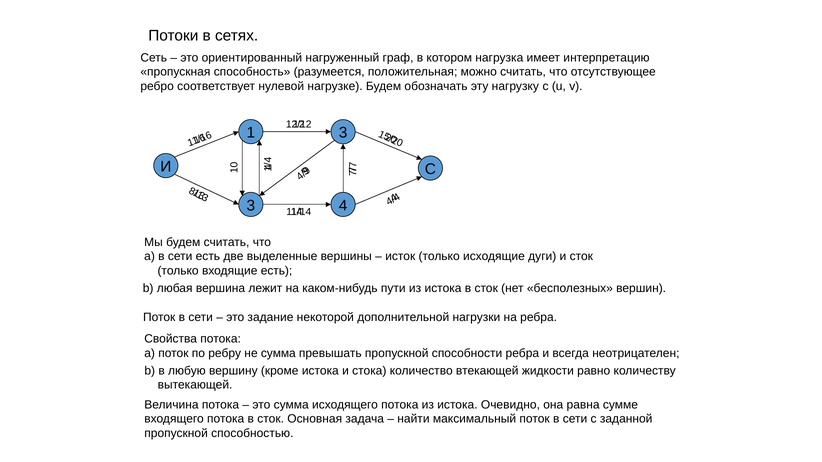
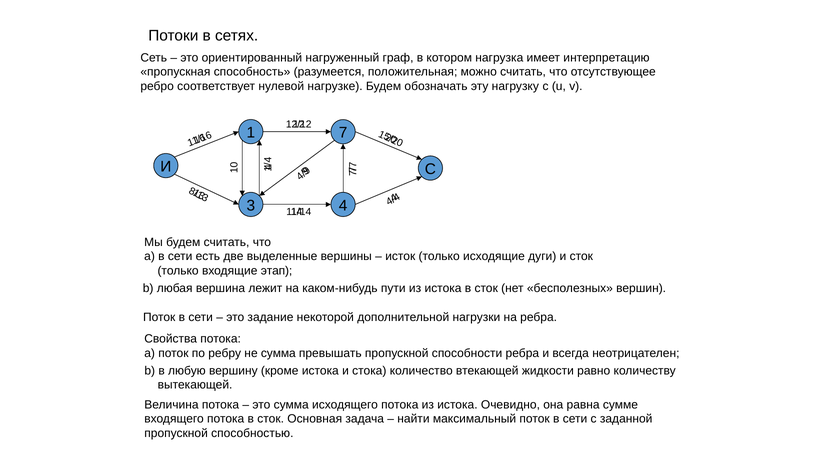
3 at (343, 133): 3 -> 7
входящие есть: есть -> этап
